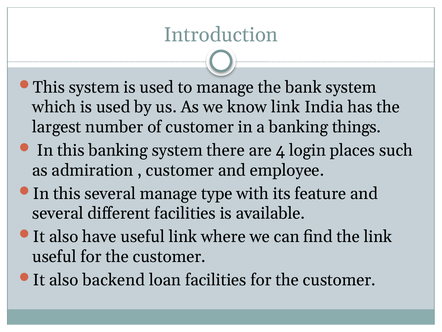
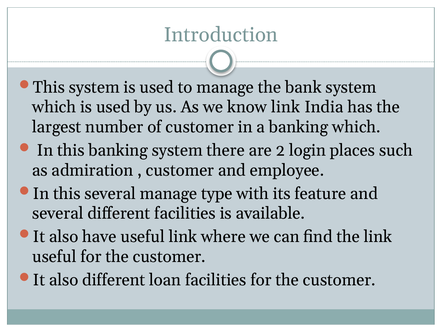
banking things: things -> which
4: 4 -> 2
also backend: backend -> different
